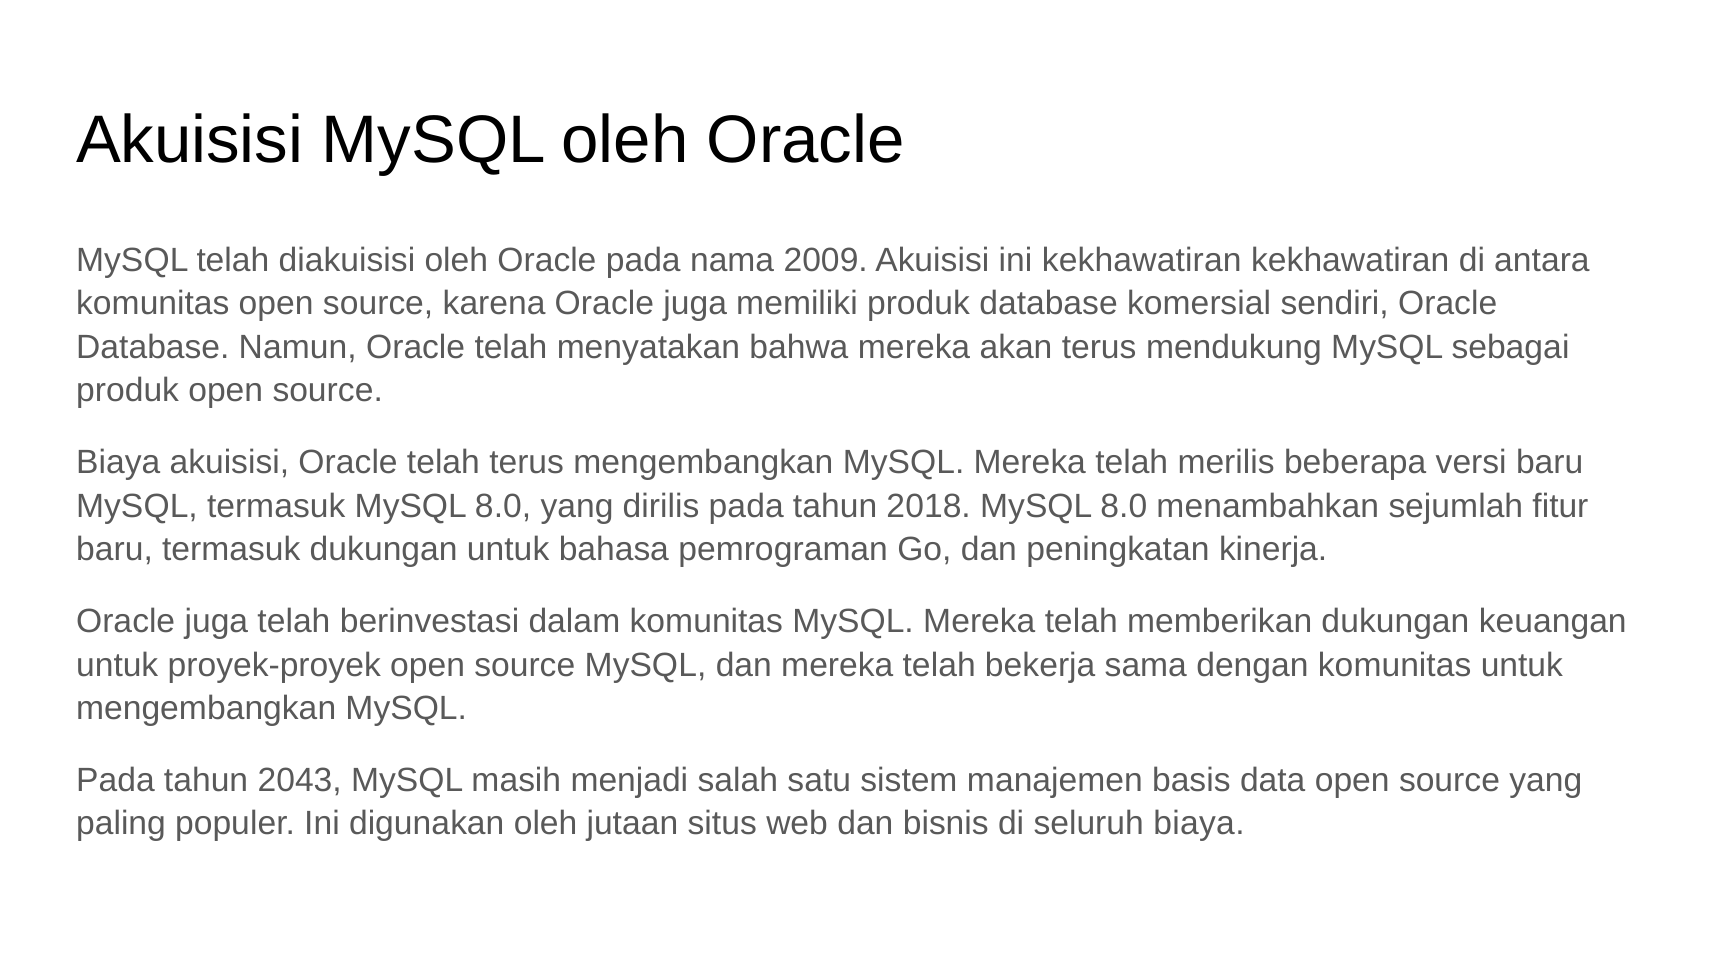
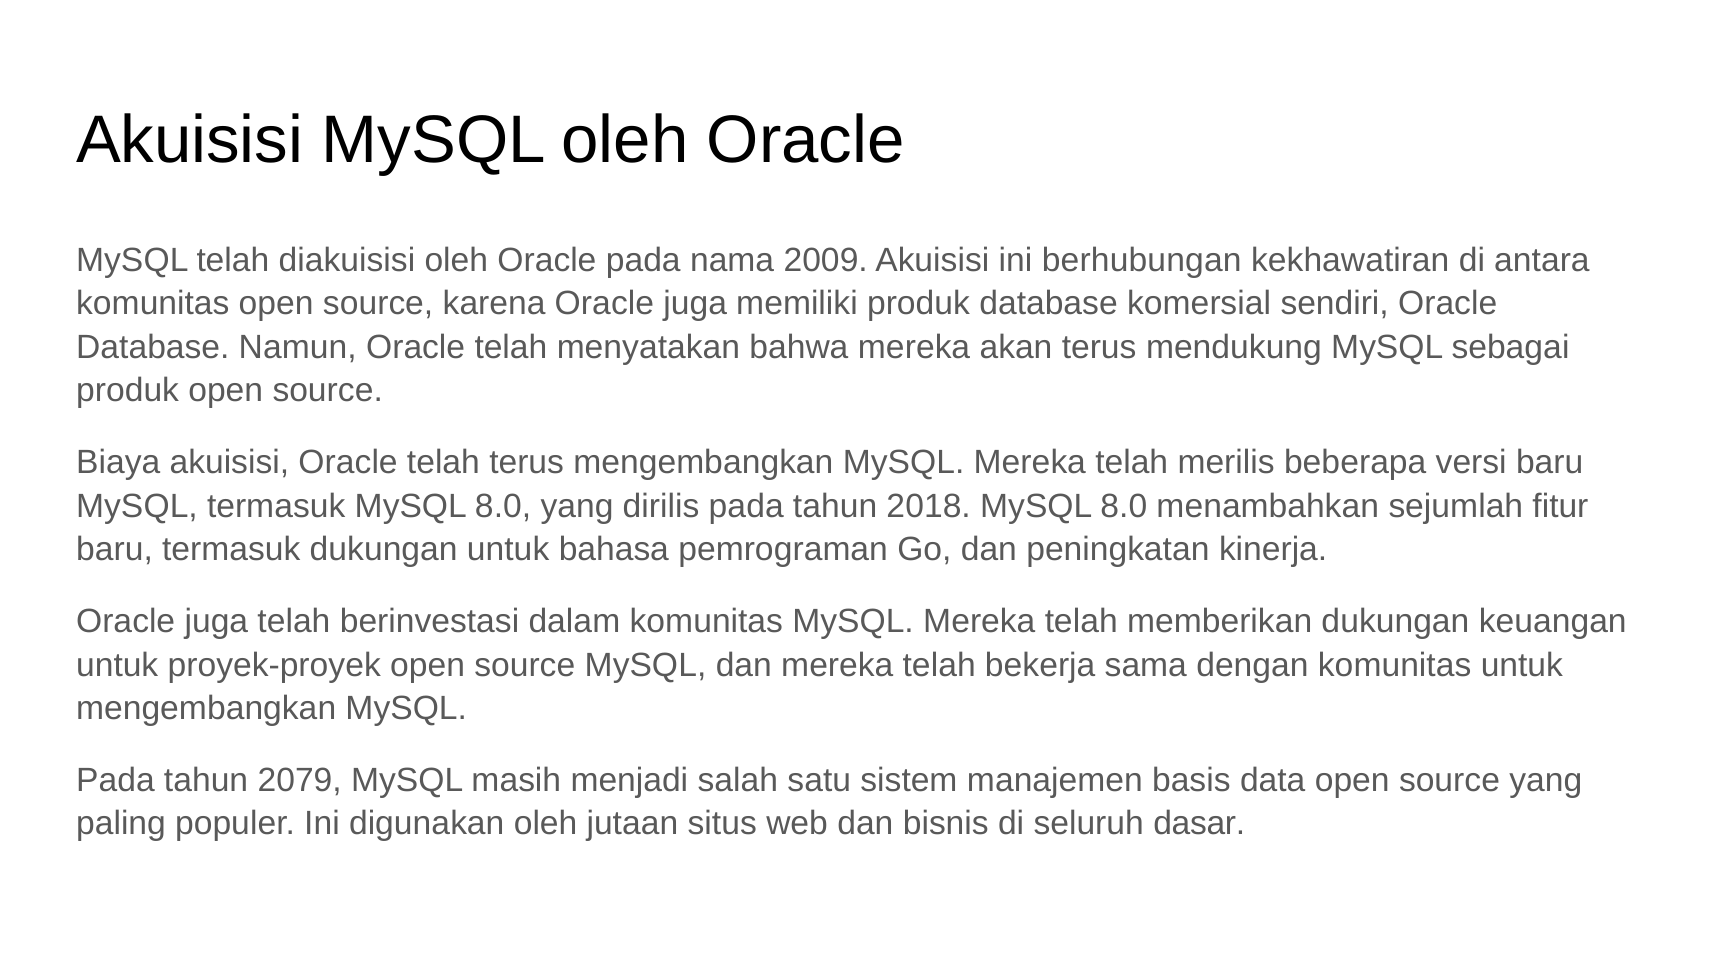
ini kekhawatiran: kekhawatiran -> berhubungan
2043: 2043 -> 2079
seluruh biaya: biaya -> dasar
